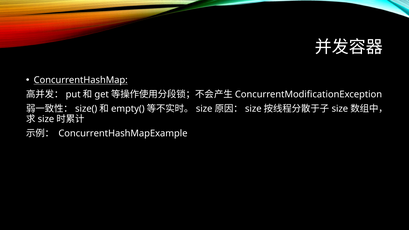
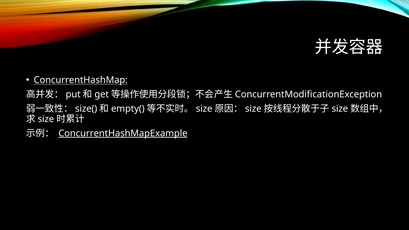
ConcurrentHashMapExample underline: none -> present
